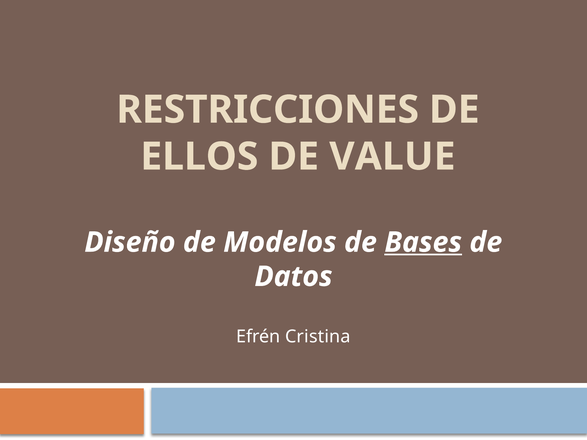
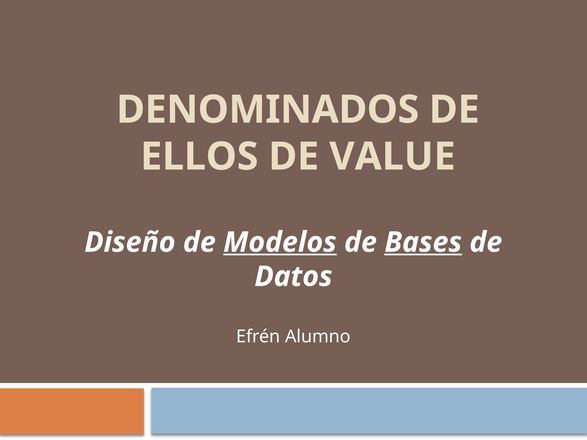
RESTRICCIONES: RESTRICCIONES -> DENOMINADOS
Modelos underline: none -> present
Cristina: Cristina -> Alumno
